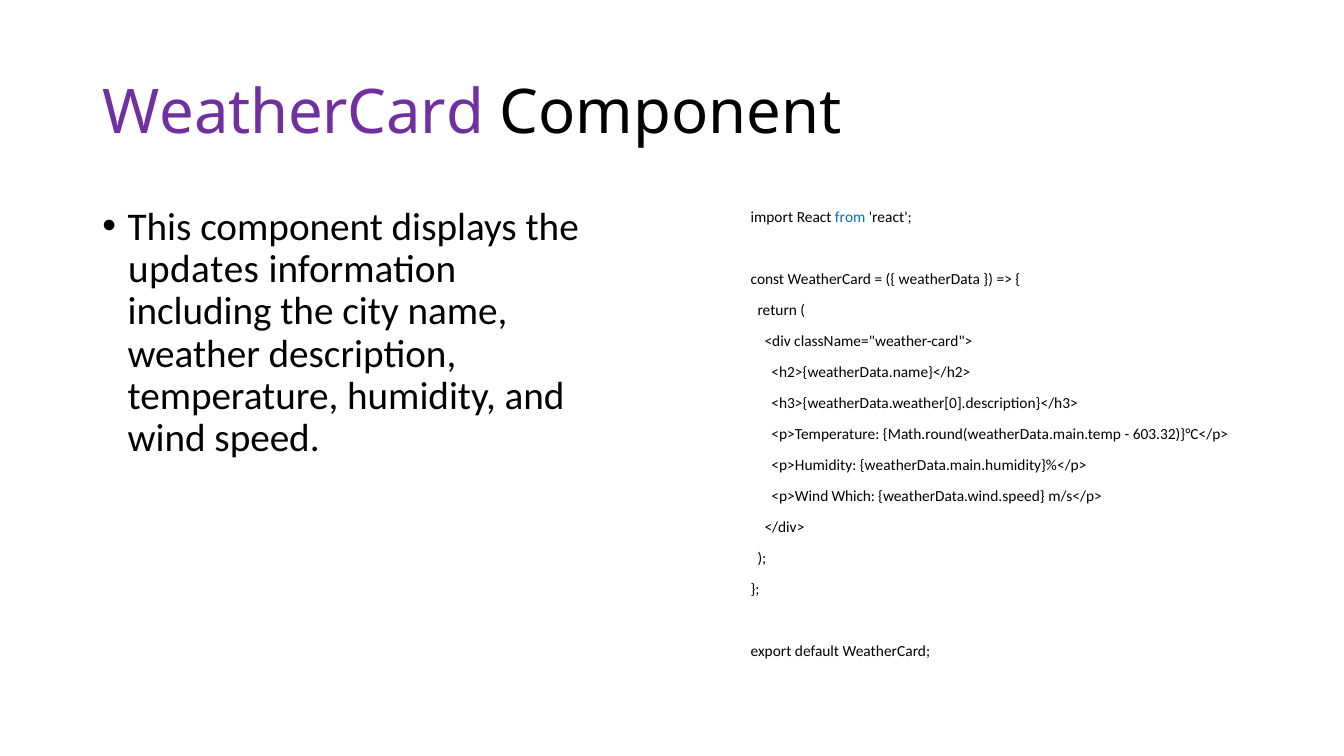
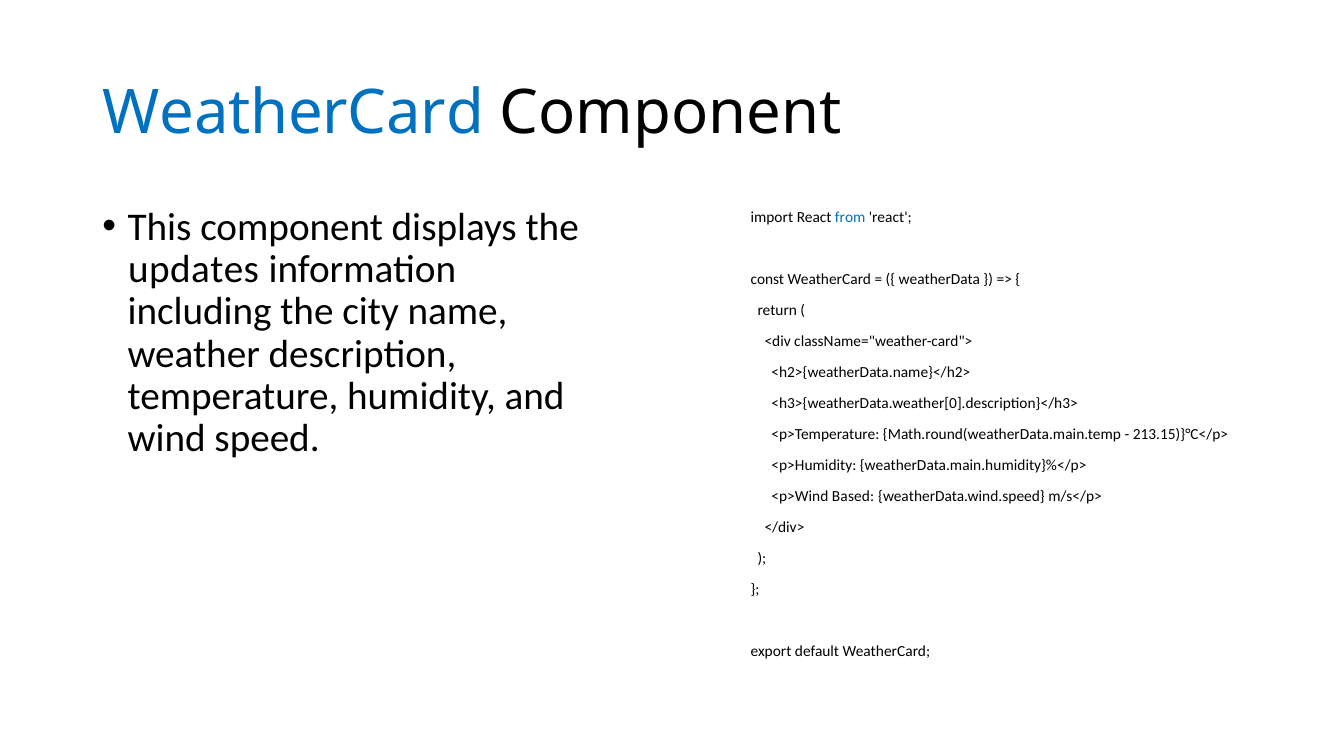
WeatherCard at (293, 113) colour: purple -> blue
603.32)}°C</p>: 603.32)}°C</p> -> 213.15)}°C</p>
Which: Which -> Based
